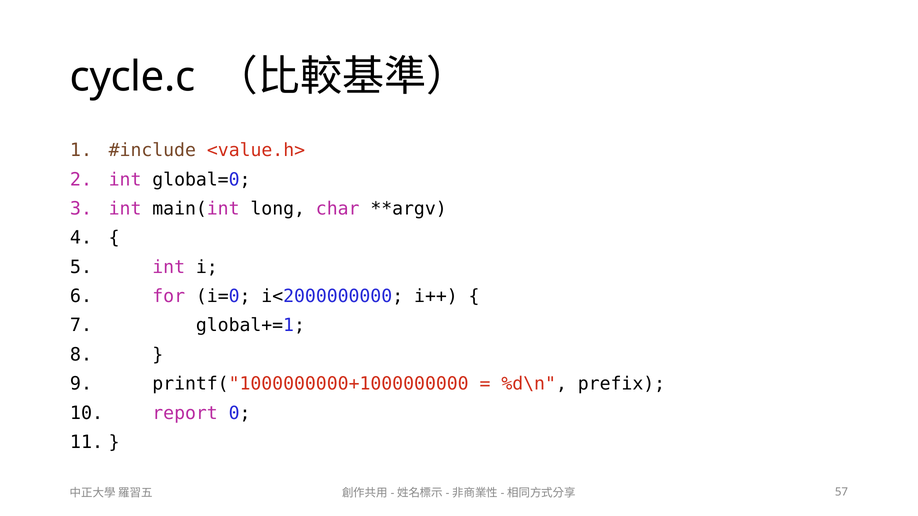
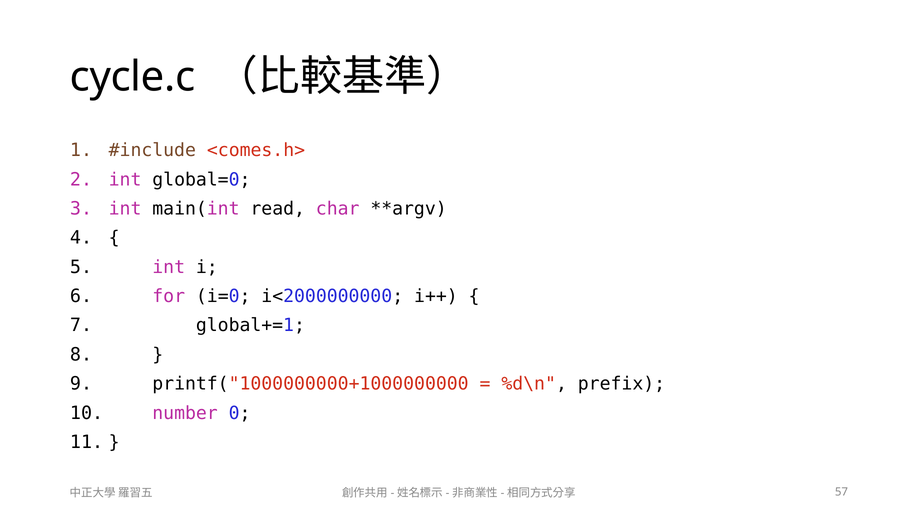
<value.h>: <value.h> -> <comes.h>
long: long -> read
report: report -> number
